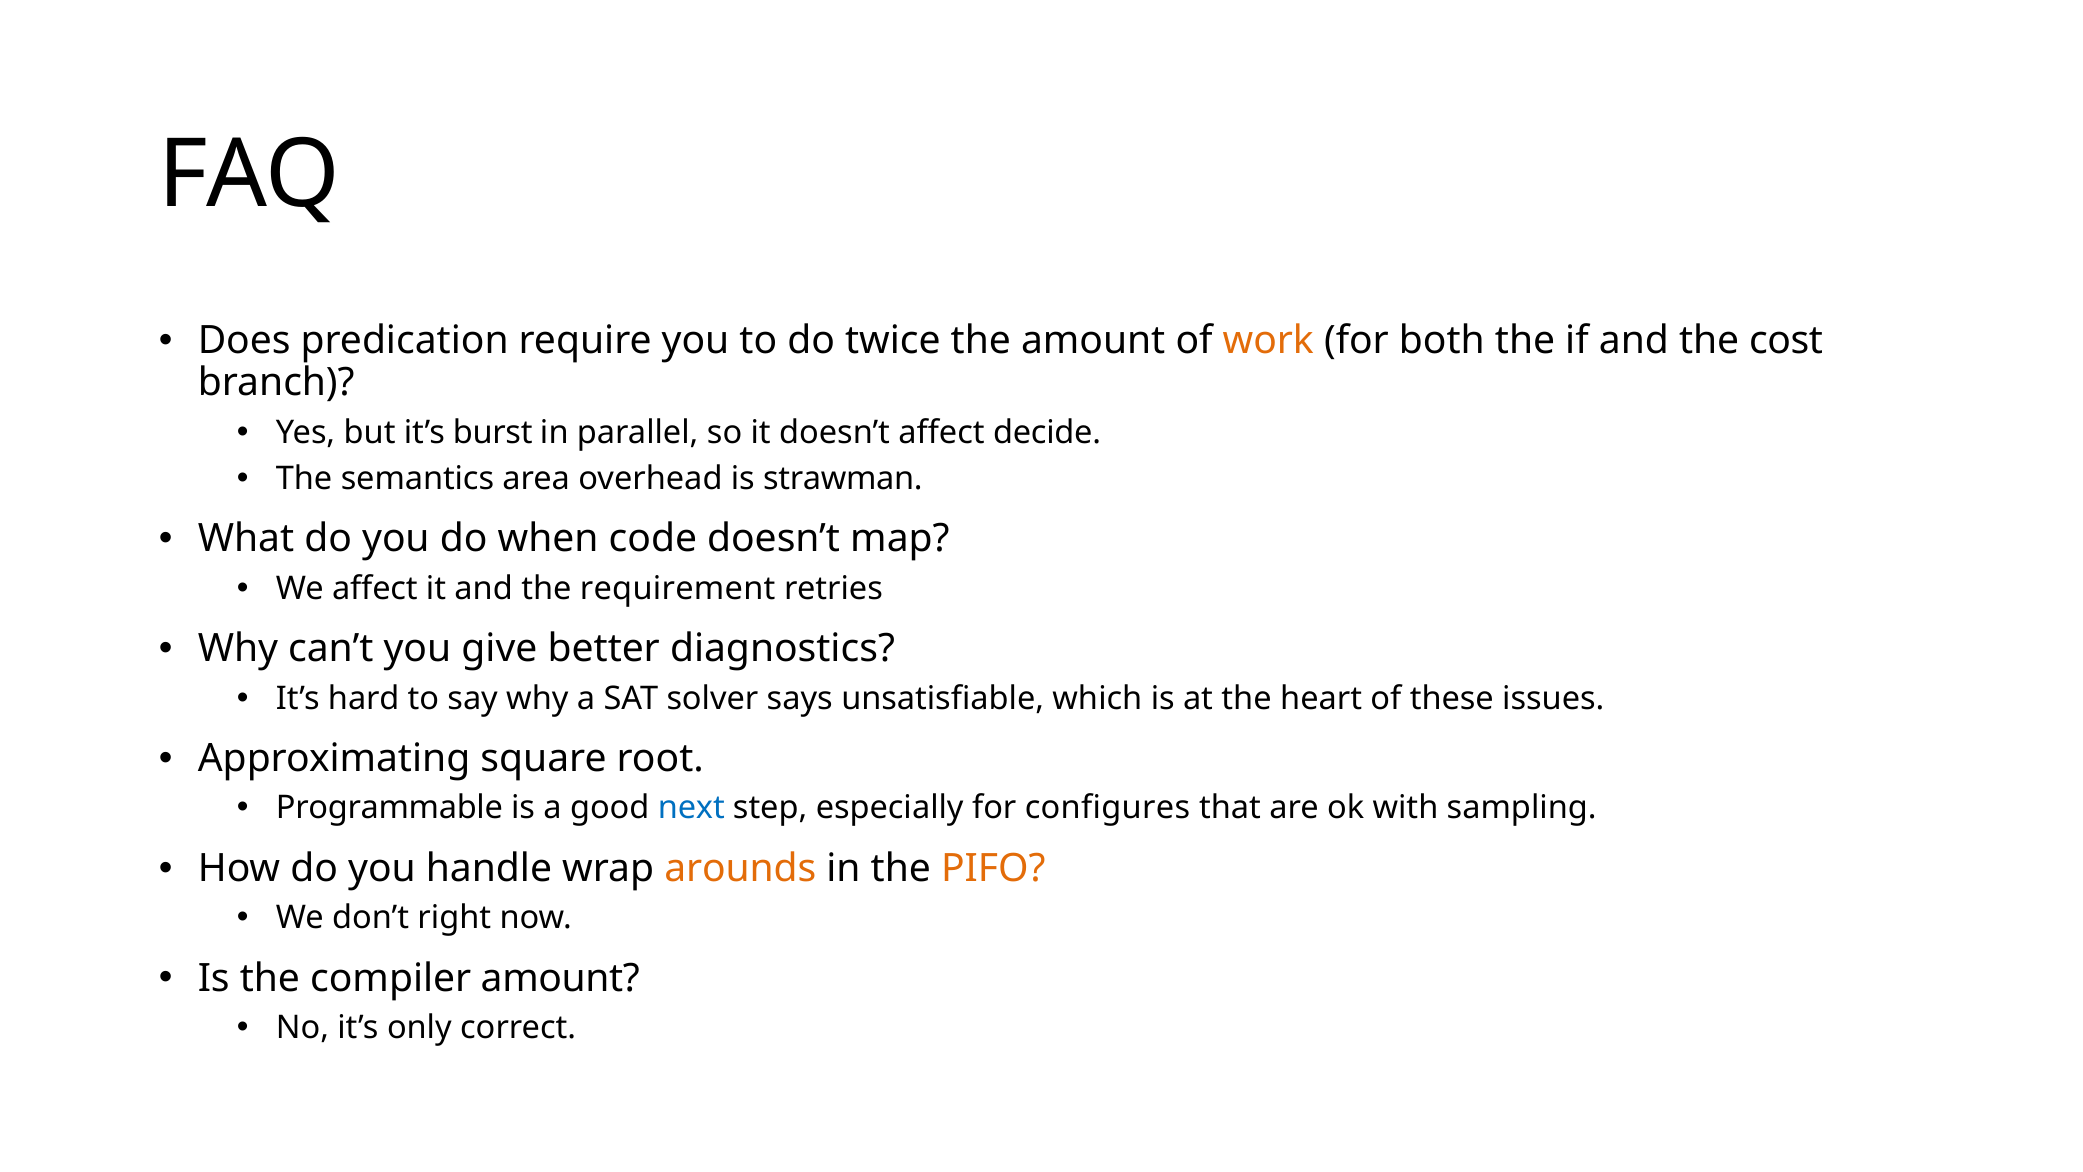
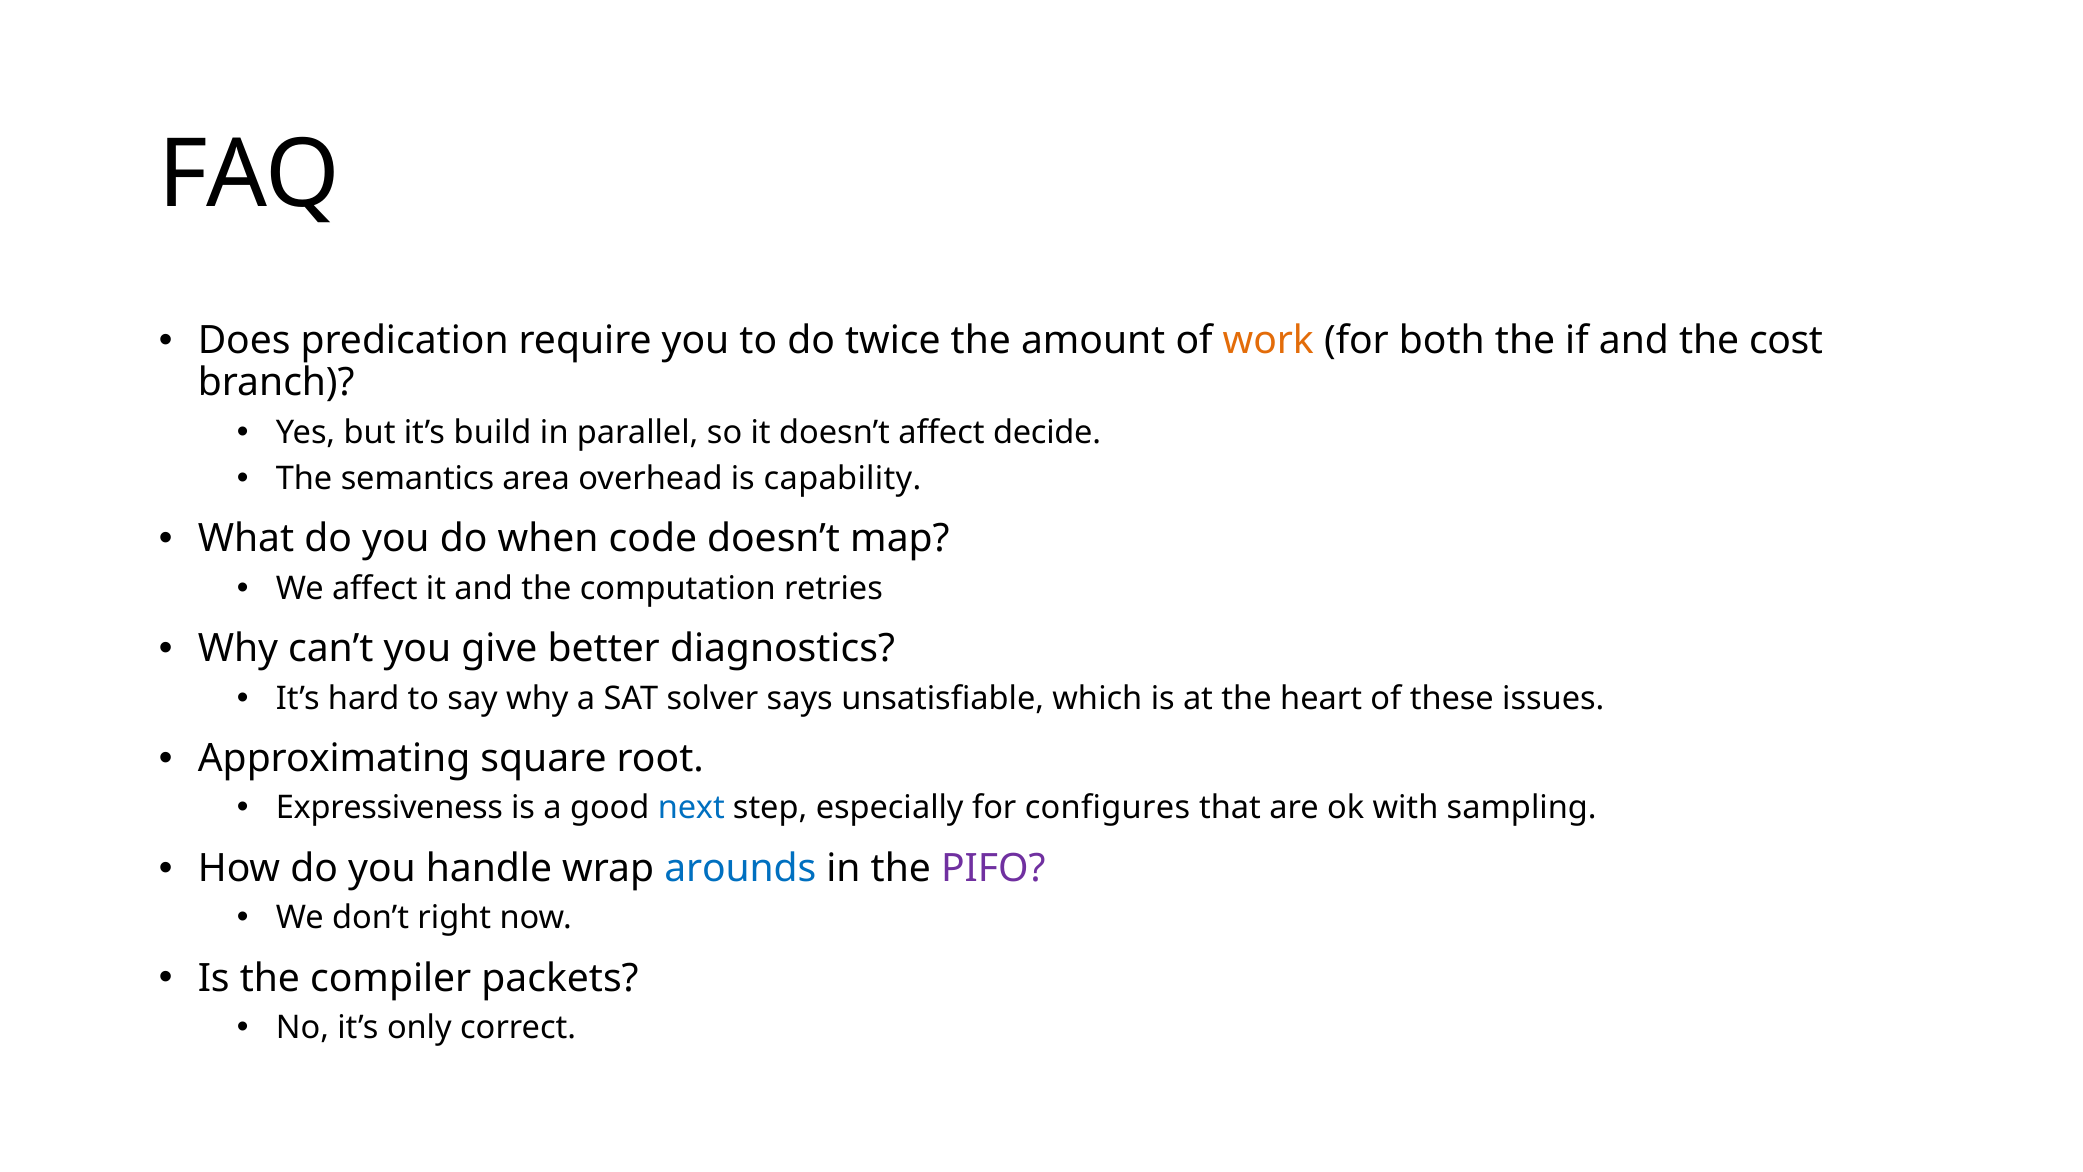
burst: burst -> build
strawman: strawman -> capability
requirement: requirement -> computation
Programmable: Programmable -> Expressiveness
arounds colour: orange -> blue
PIFO colour: orange -> purple
compiler amount: amount -> packets
